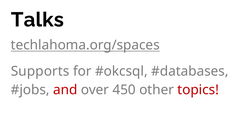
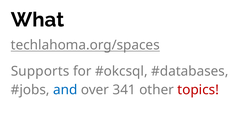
Talks: Talks -> What
and colour: red -> blue
450: 450 -> 341
